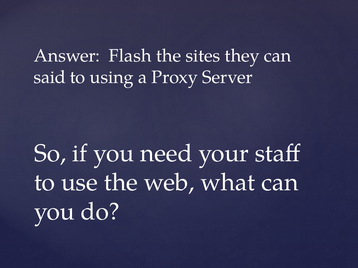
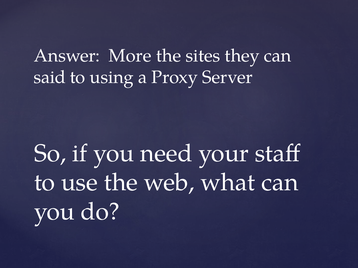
Flash: Flash -> More
